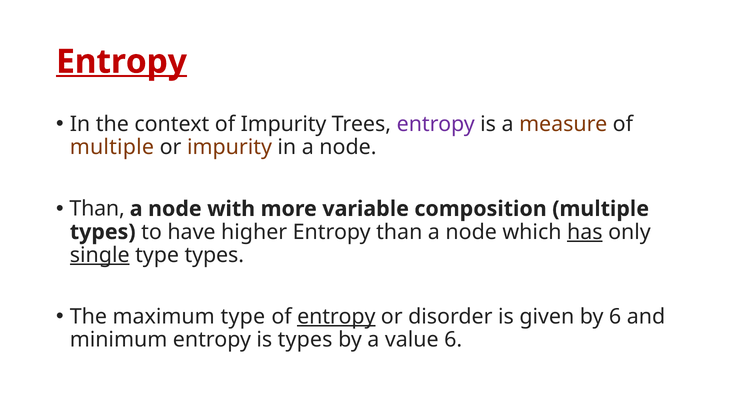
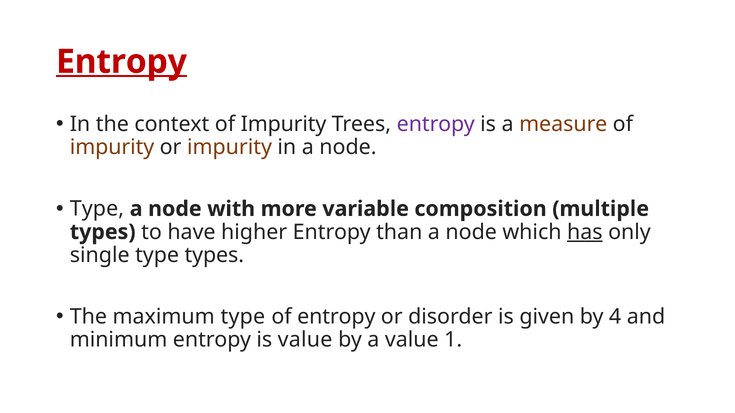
multiple at (112, 147): multiple -> impurity
Than at (97, 209): Than -> Type
single underline: present -> none
entropy at (336, 317) underline: present -> none
by 6: 6 -> 4
is types: types -> value
value 6: 6 -> 1
